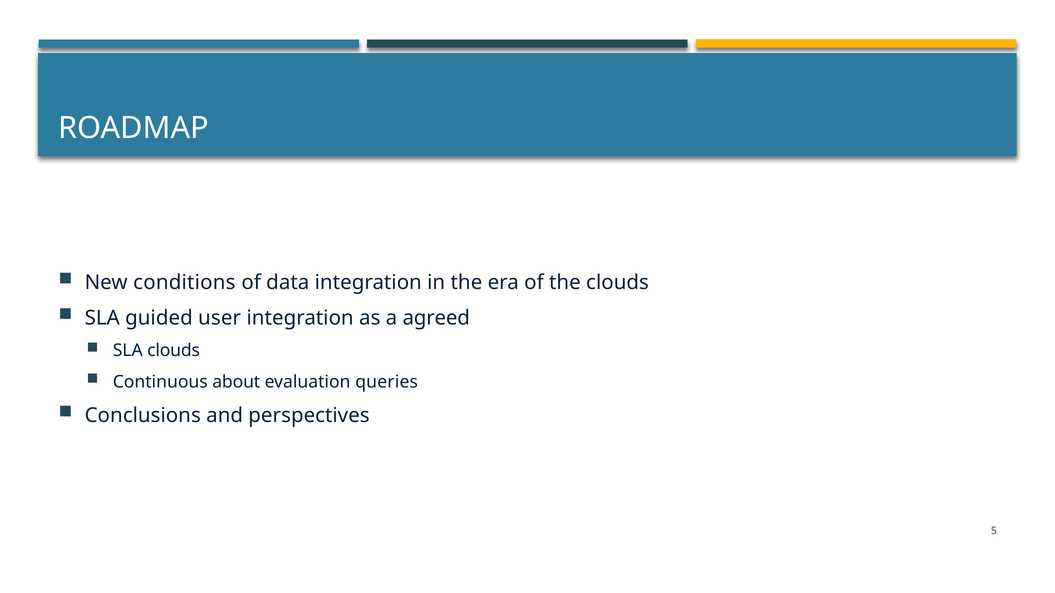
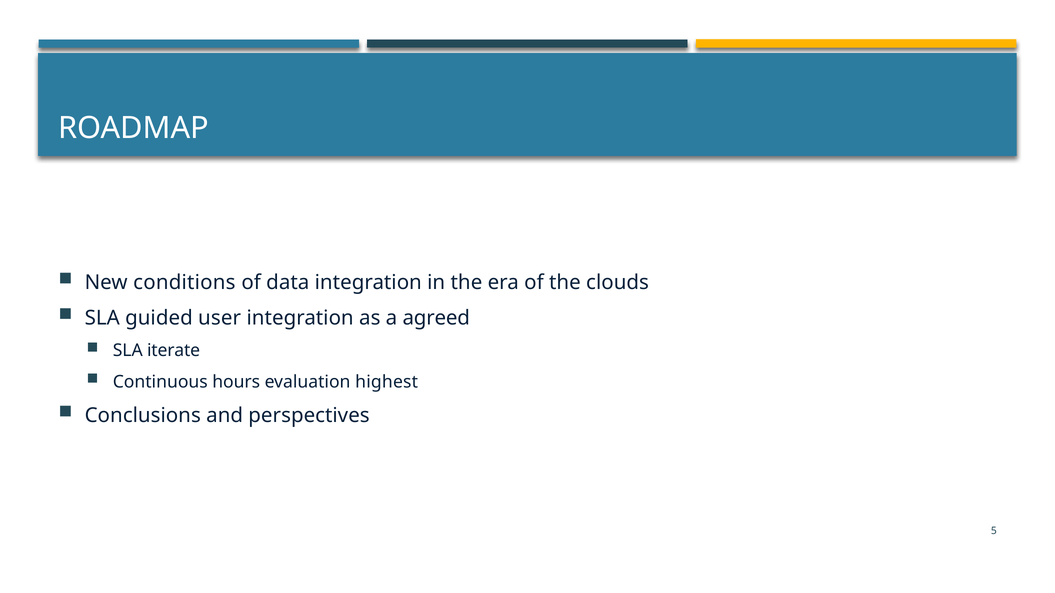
SLA clouds: clouds -> iterate
about: about -> hours
queries: queries -> highest
